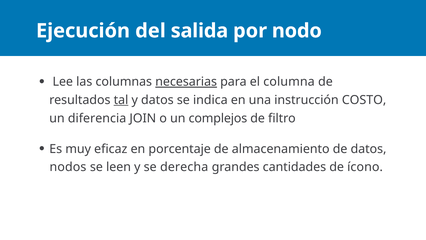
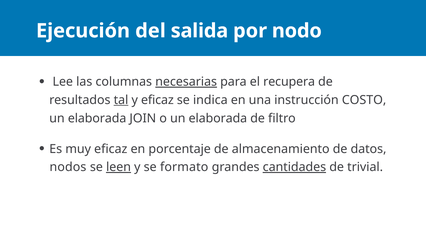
columna: columna -> recupera
y datos: datos -> eficaz
diferencia at (97, 118): diferencia -> elaborada
o un complejos: complejos -> elaborada
leen underline: none -> present
derecha: derecha -> formato
cantidades underline: none -> present
ícono: ícono -> trivial
